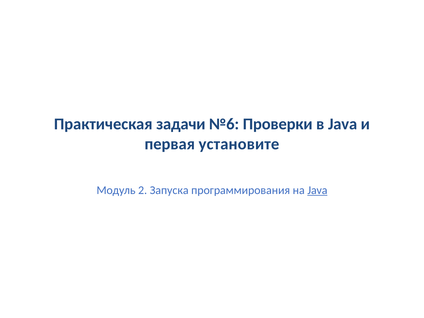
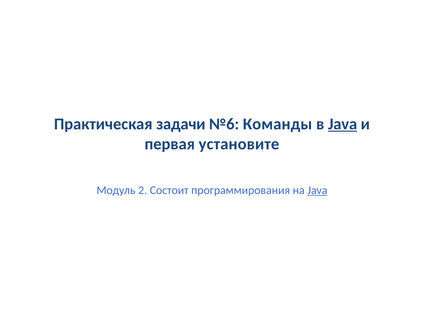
Проверки: Проверки -> Команды
Java at (343, 124) underline: none -> present
Запуска: Запуска -> Состоит
